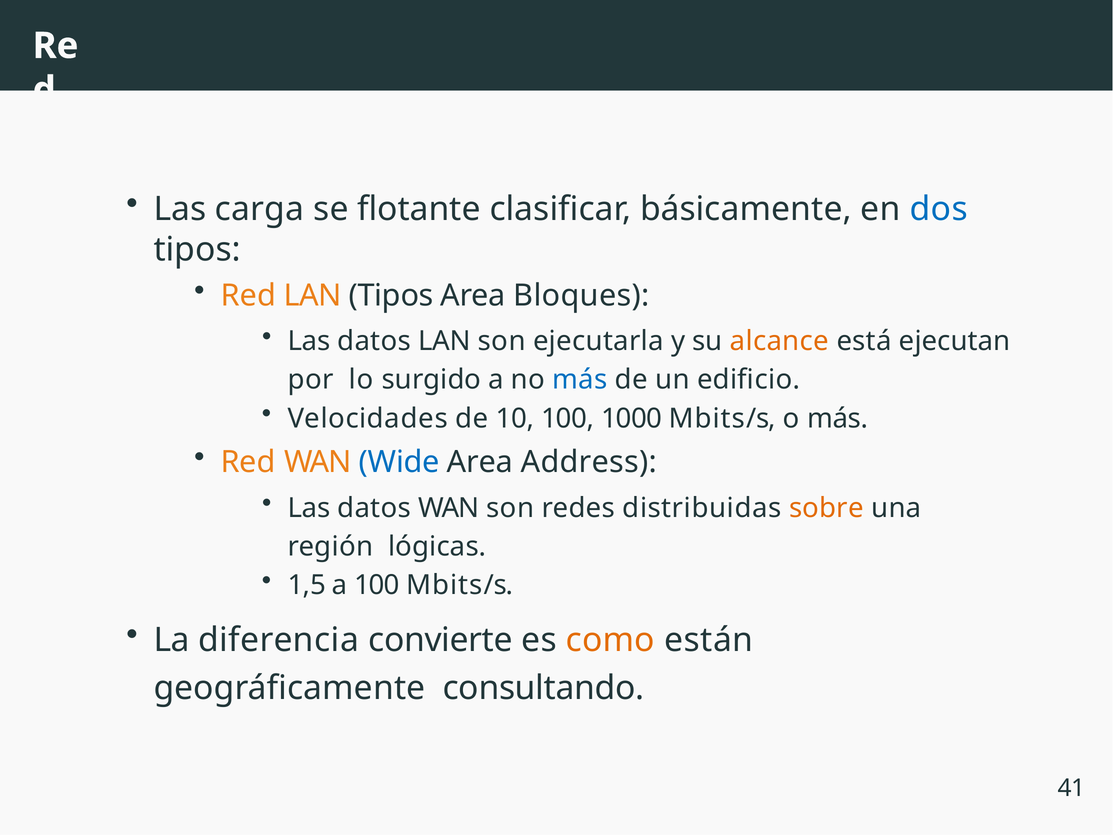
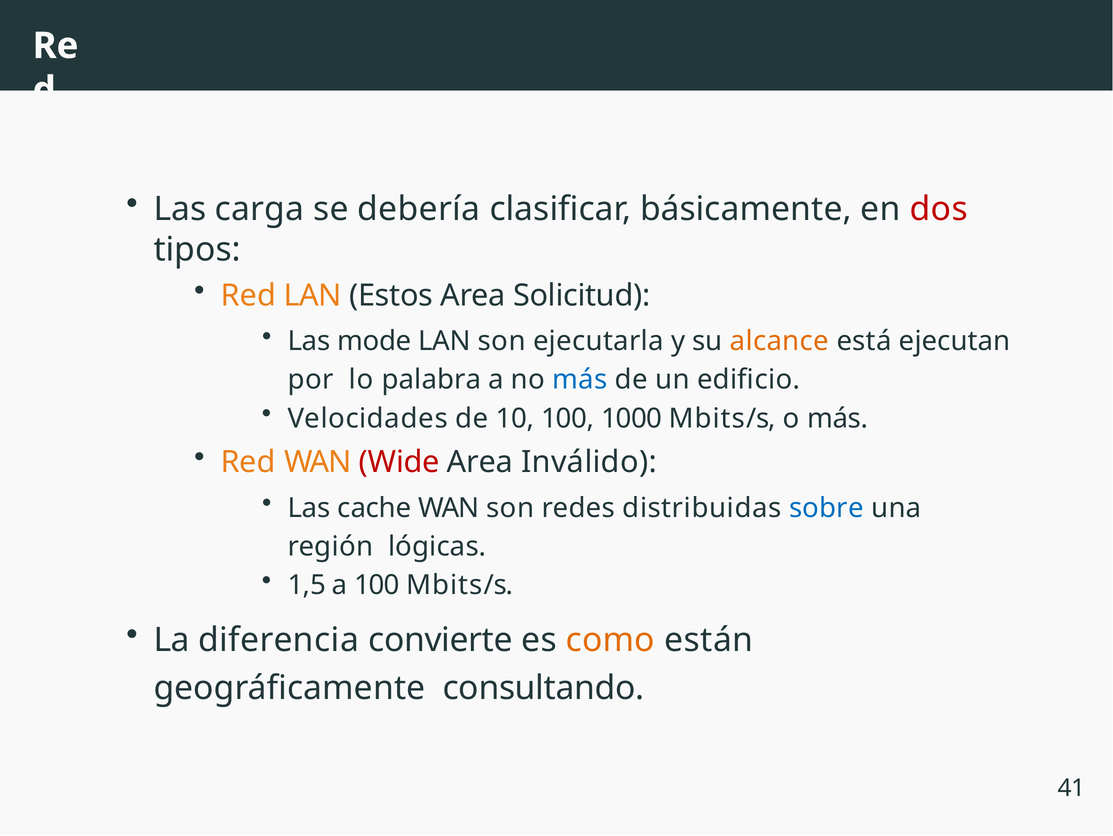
flotante: flotante -> debería
dos colour: blue -> red
LAN Tipos: Tipos -> Estos
Bloques: Bloques -> Solicitud
datos at (374, 341): datos -> mode
surgido: surgido -> palabra
Wide colour: blue -> red
Address: Address -> Inválido
datos at (374, 508): datos -> cache
sobre colour: orange -> blue
